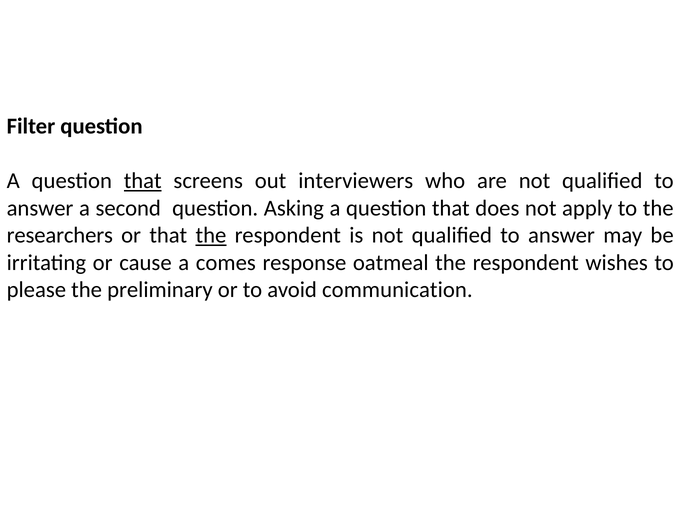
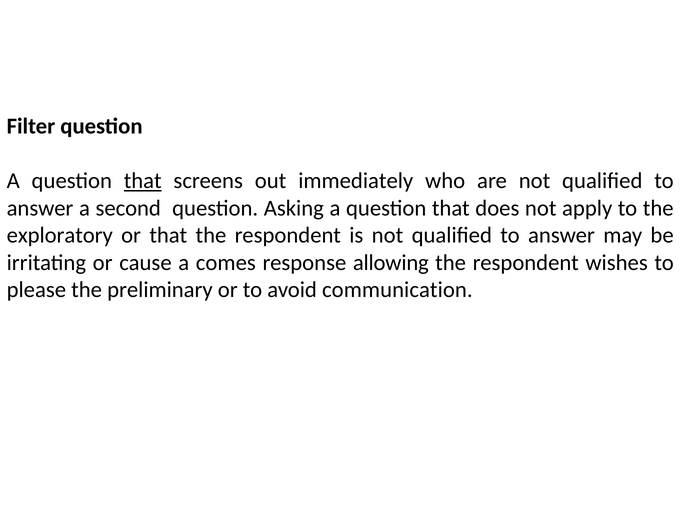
interviewers: interviewers -> immediately
researchers: researchers -> exploratory
the at (211, 235) underline: present -> none
oatmeal: oatmeal -> allowing
